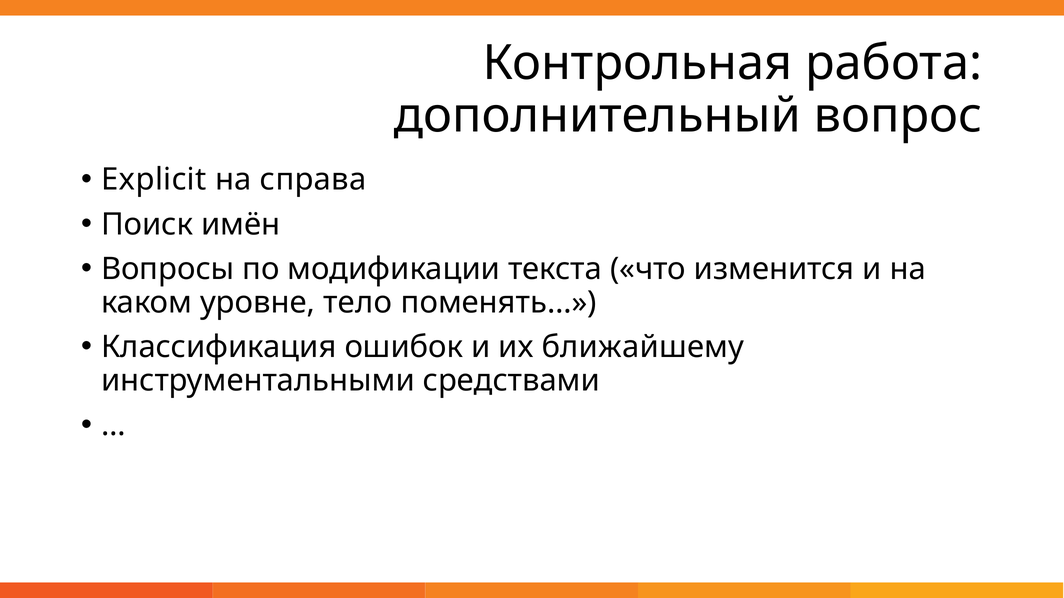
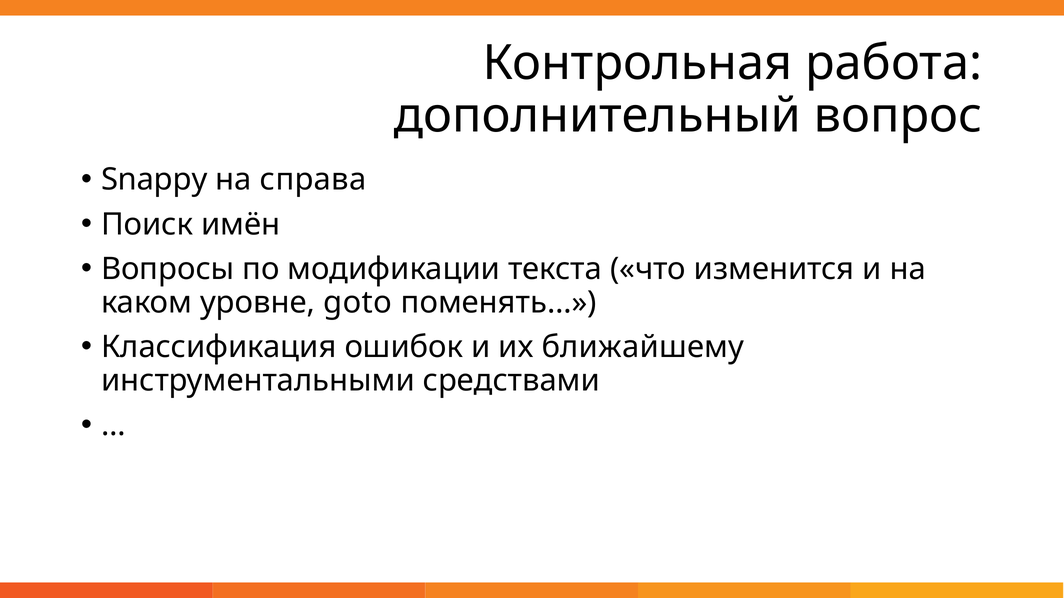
Explicit: Explicit -> Snappy
тело: тело -> goto
